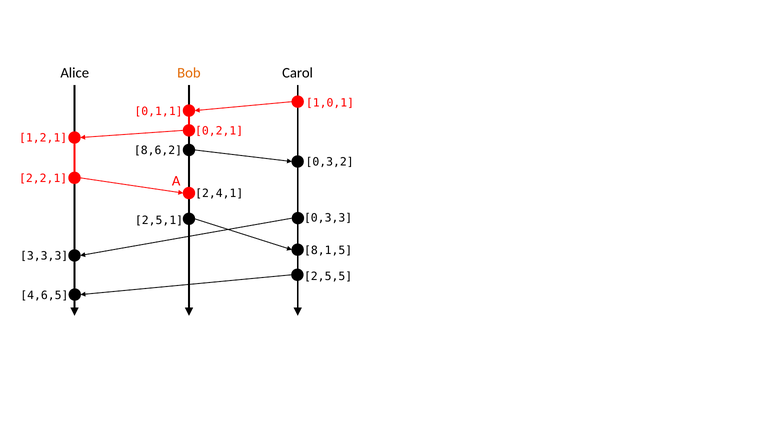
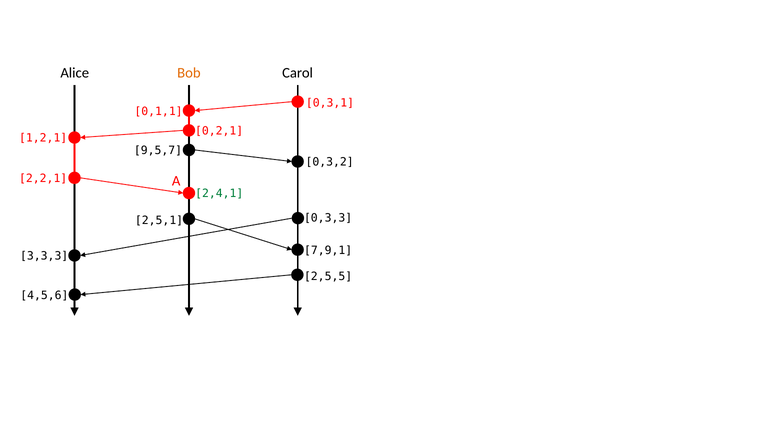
1,0,1: 1,0,1 -> 0,3,1
8,6,2: 8,6,2 -> 9,5,7
2,4,1 colour: black -> green
8,1,5: 8,1,5 -> 7,9,1
4,6,5: 4,6,5 -> 4,5,6
